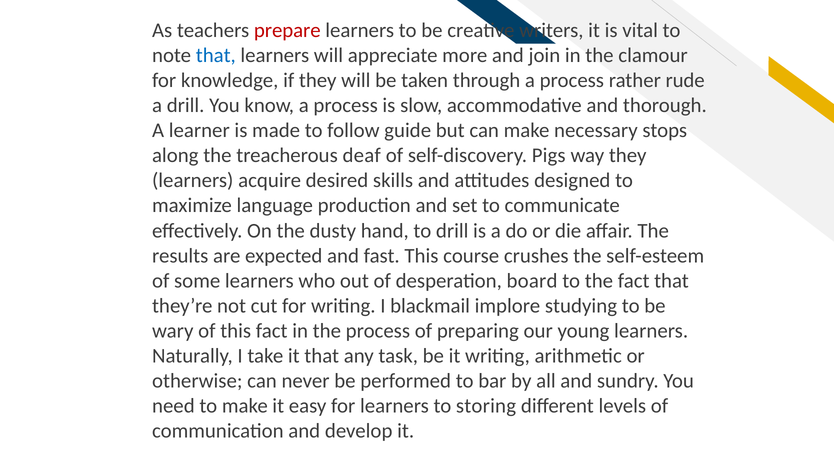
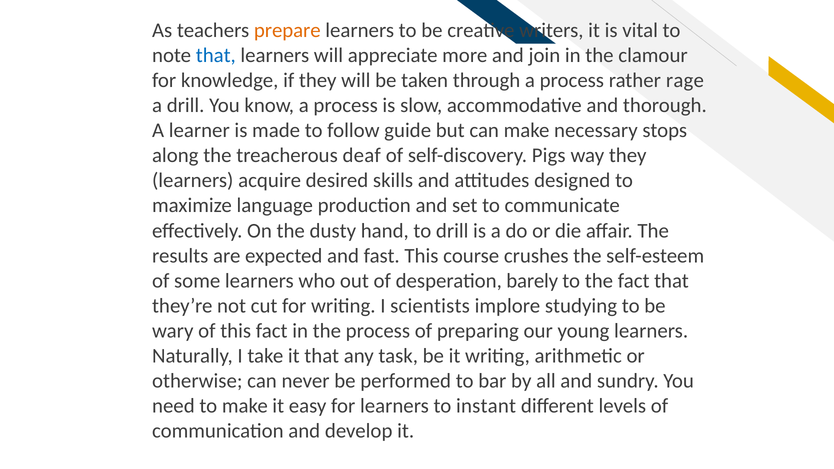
prepare colour: red -> orange
rude: rude -> rage
board: board -> barely
blackmail: blackmail -> scientists
storing: storing -> instant
